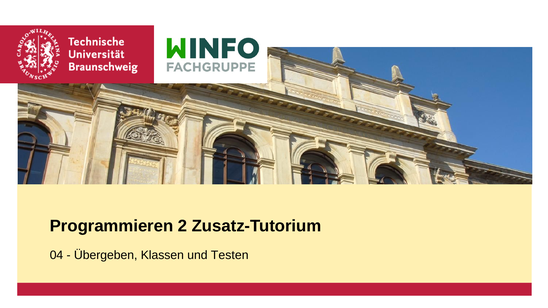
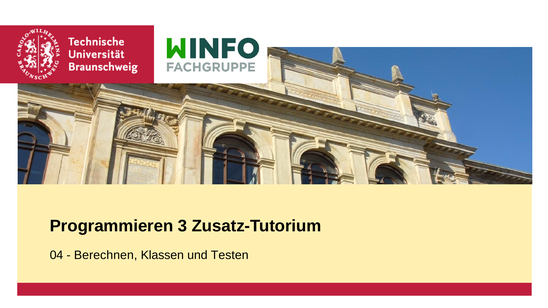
2: 2 -> 3
Übergeben: Übergeben -> Berechnen
